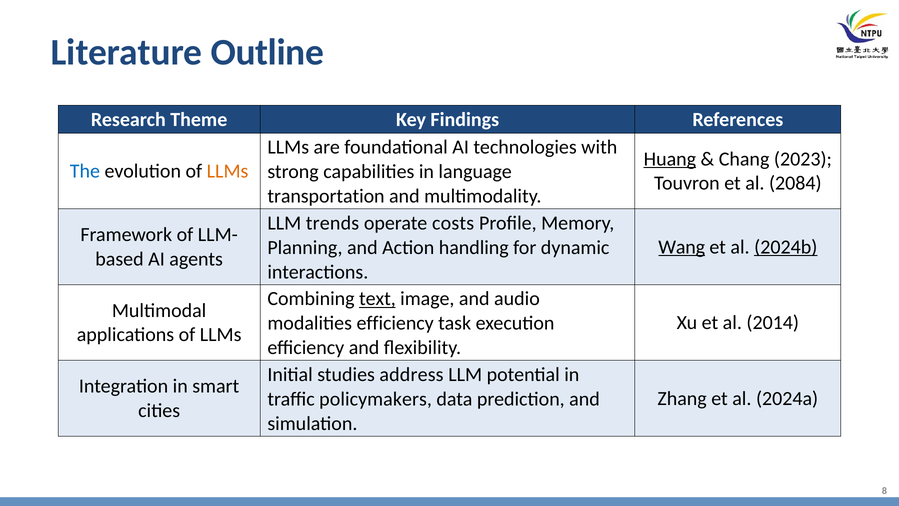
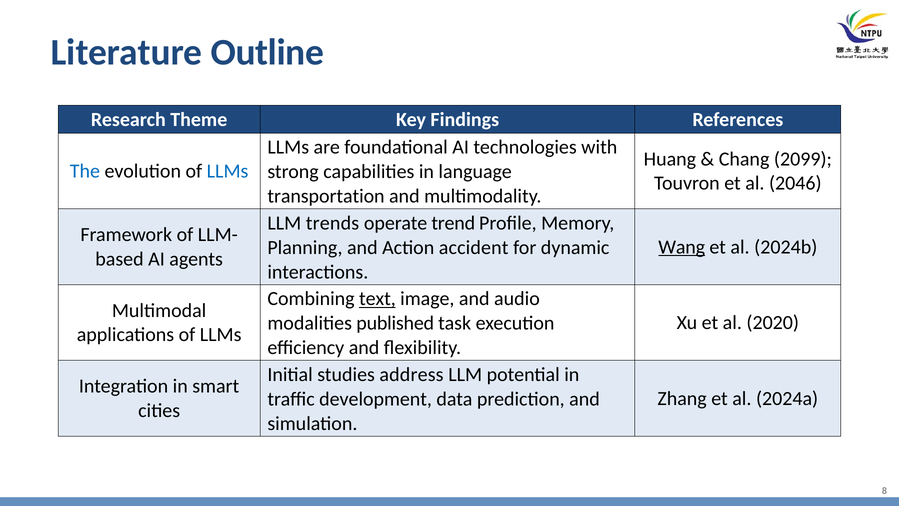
Huang underline: present -> none
2023: 2023 -> 2099
LLMs at (228, 171) colour: orange -> blue
2084: 2084 -> 2046
costs: costs -> trend
2024b underline: present -> none
handling: handling -> accident
2014: 2014 -> 2020
modalities efficiency: efficiency -> published
policymakers: policymakers -> development
